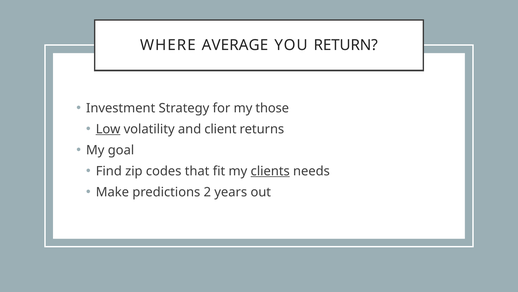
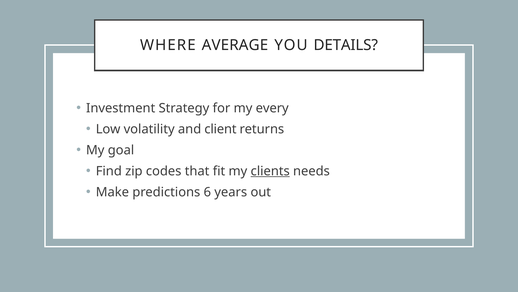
RETURN: RETURN -> DETAILS
those: those -> every
Low underline: present -> none
2: 2 -> 6
